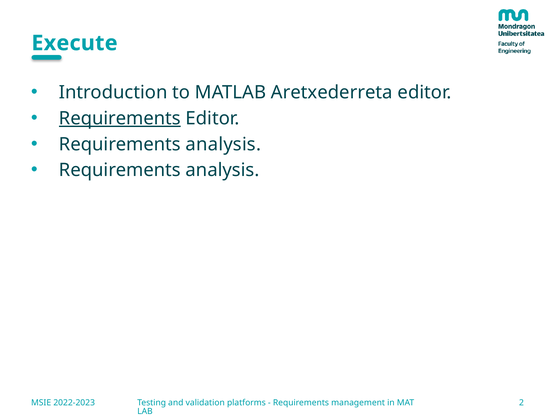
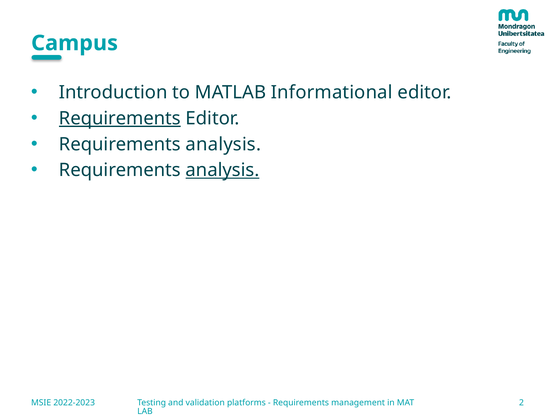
Execute: Execute -> Campus
Aretxederreta: Aretxederreta -> Informational
analysis at (223, 170) underline: none -> present
